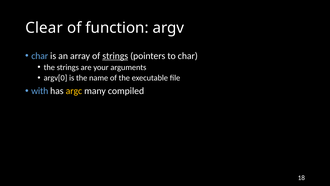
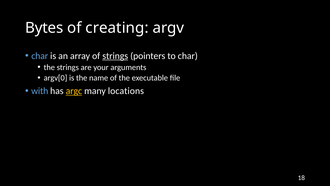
Clear: Clear -> Bytes
function: function -> creating
argc underline: none -> present
compiled: compiled -> locations
